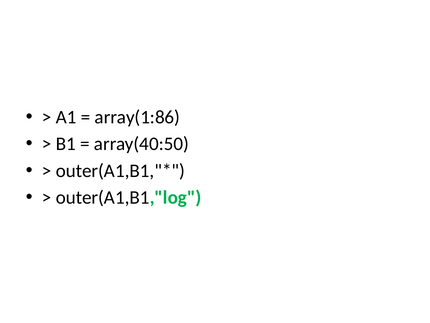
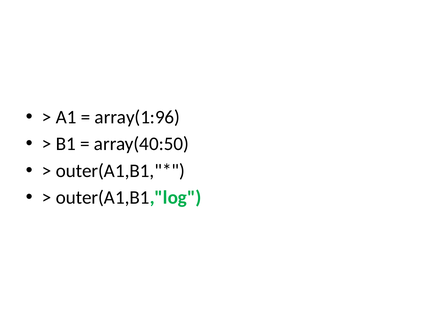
array(1:86: array(1:86 -> array(1:96
